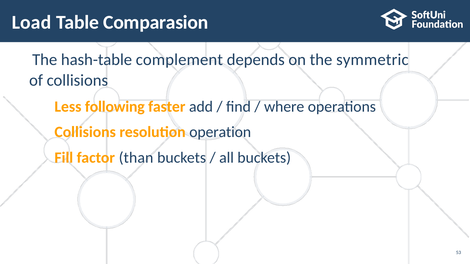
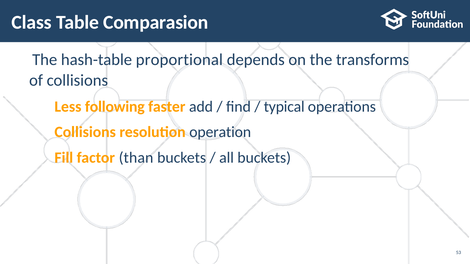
Load: Load -> Class
complement: complement -> proportional
symmetric: symmetric -> transforms
where: where -> typical
